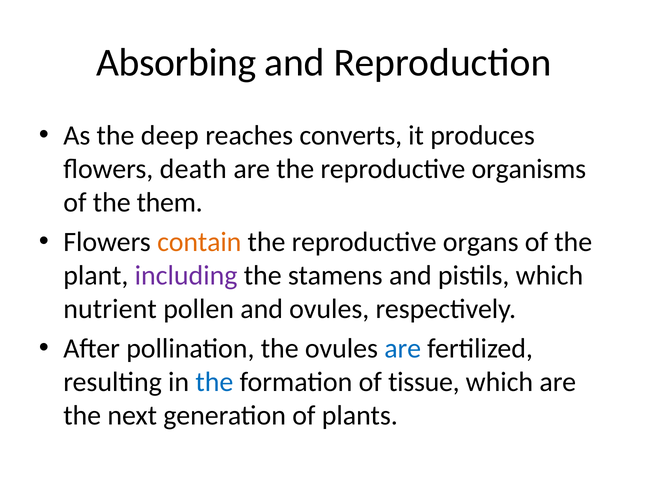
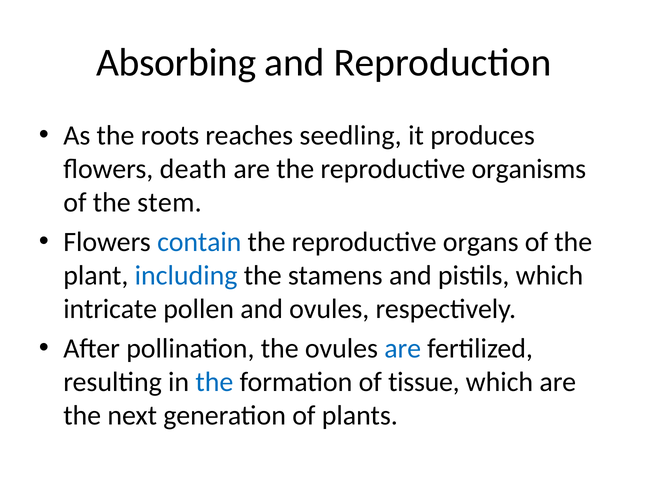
deep: deep -> roots
converts: converts -> seedling
them: them -> stem
contain colour: orange -> blue
including colour: purple -> blue
nutrient: nutrient -> intricate
